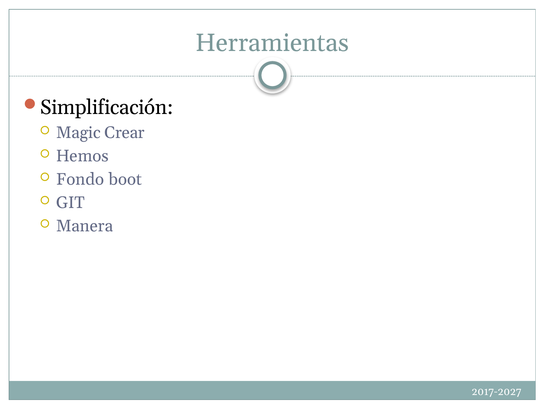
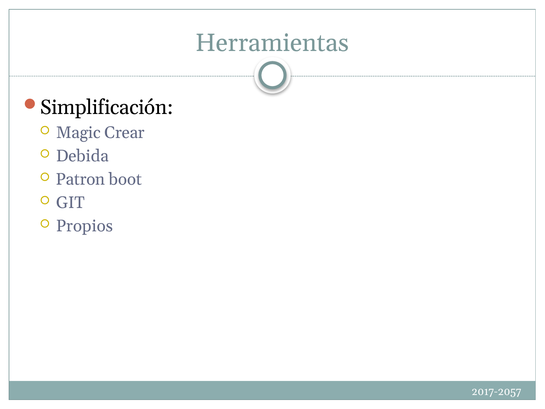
Hemos: Hemos -> Debida
Fondo: Fondo -> Patron
Manera: Manera -> Propios
2017-2027: 2017-2027 -> 2017-2057
